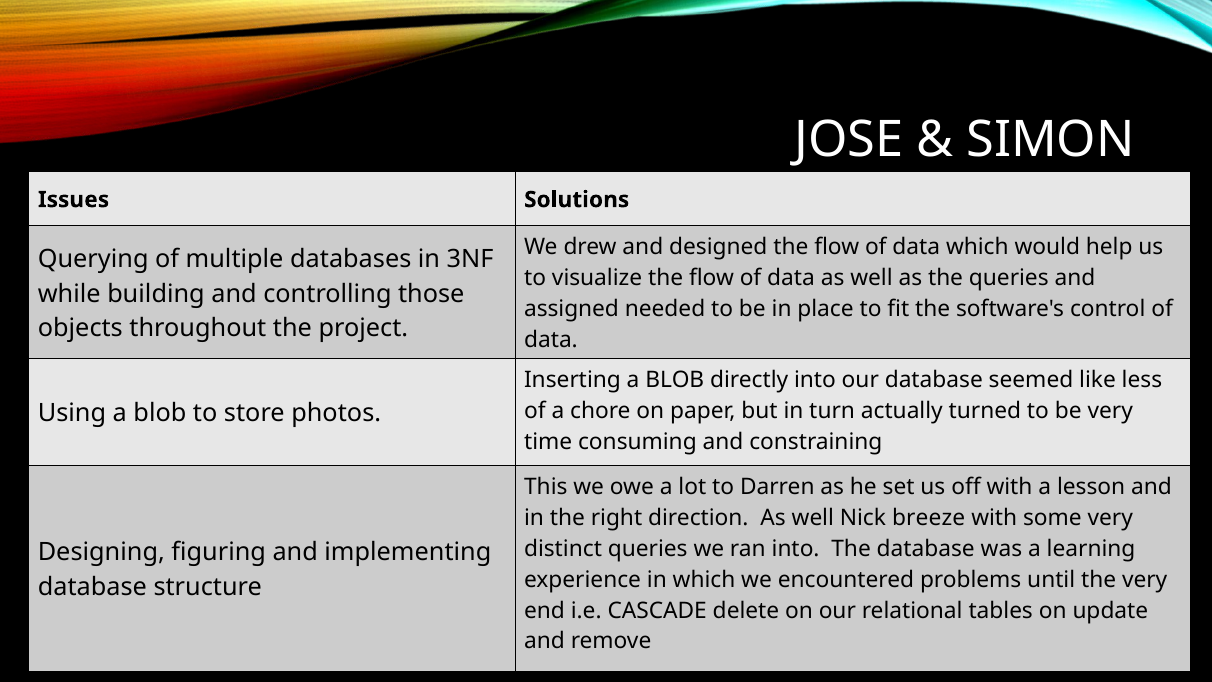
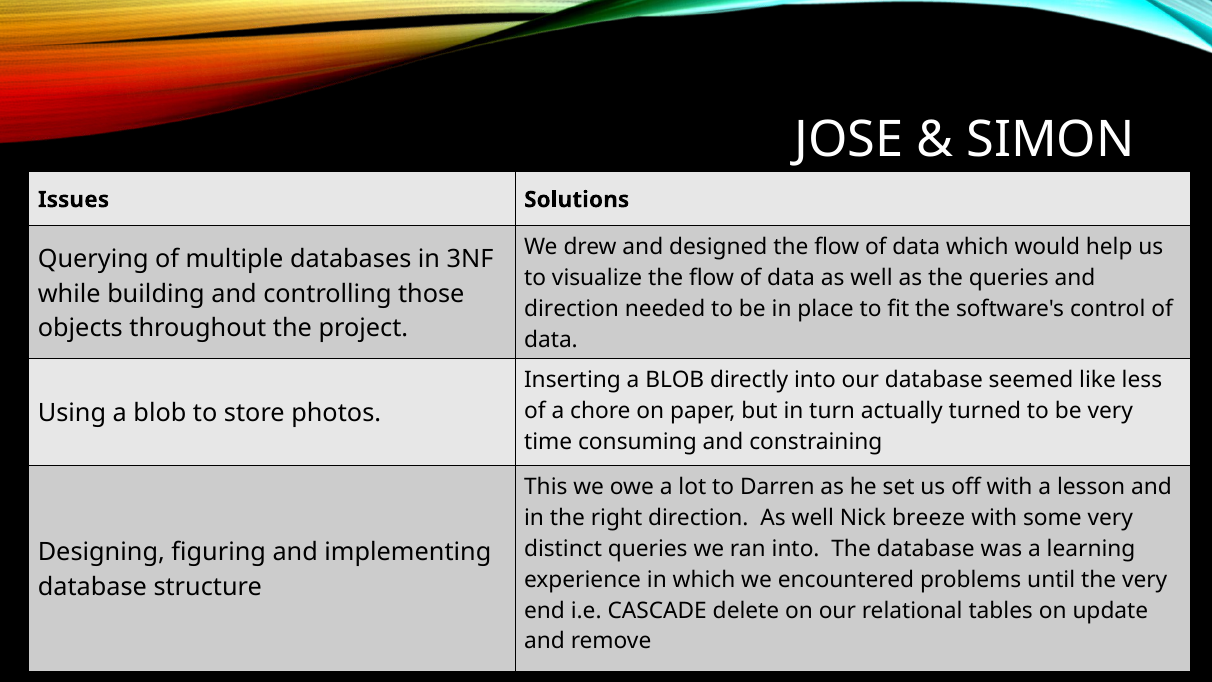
assigned at (572, 309): assigned -> direction
